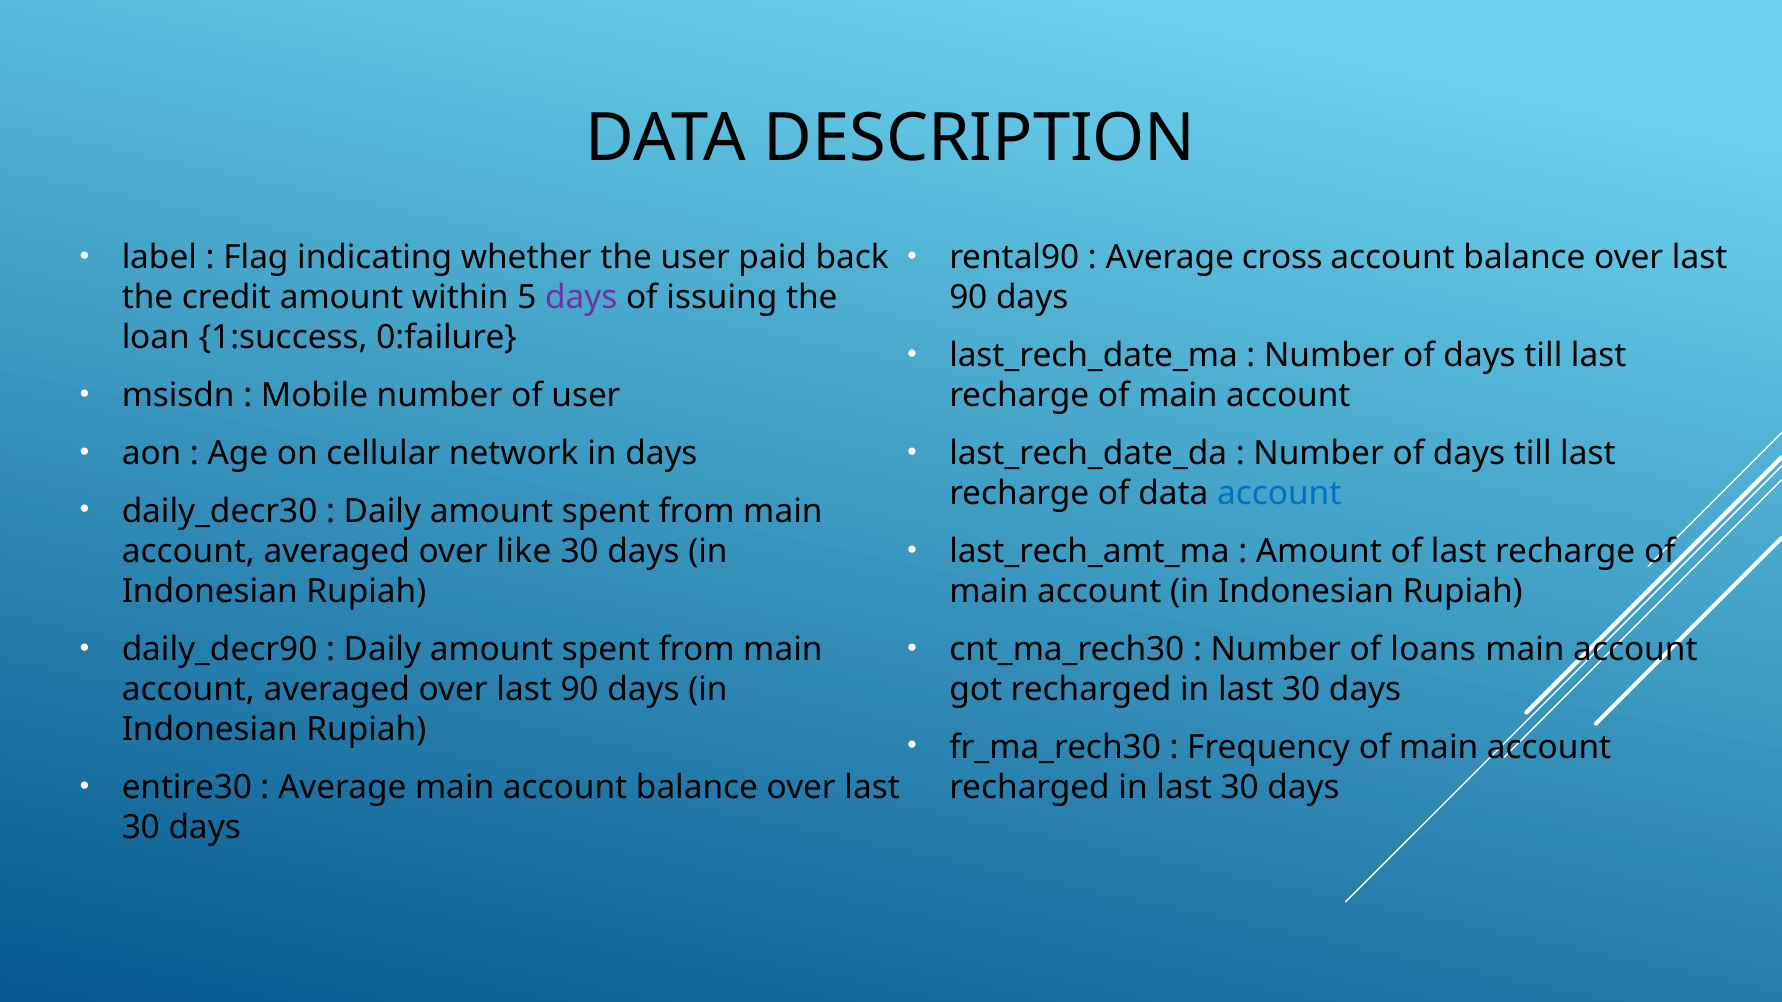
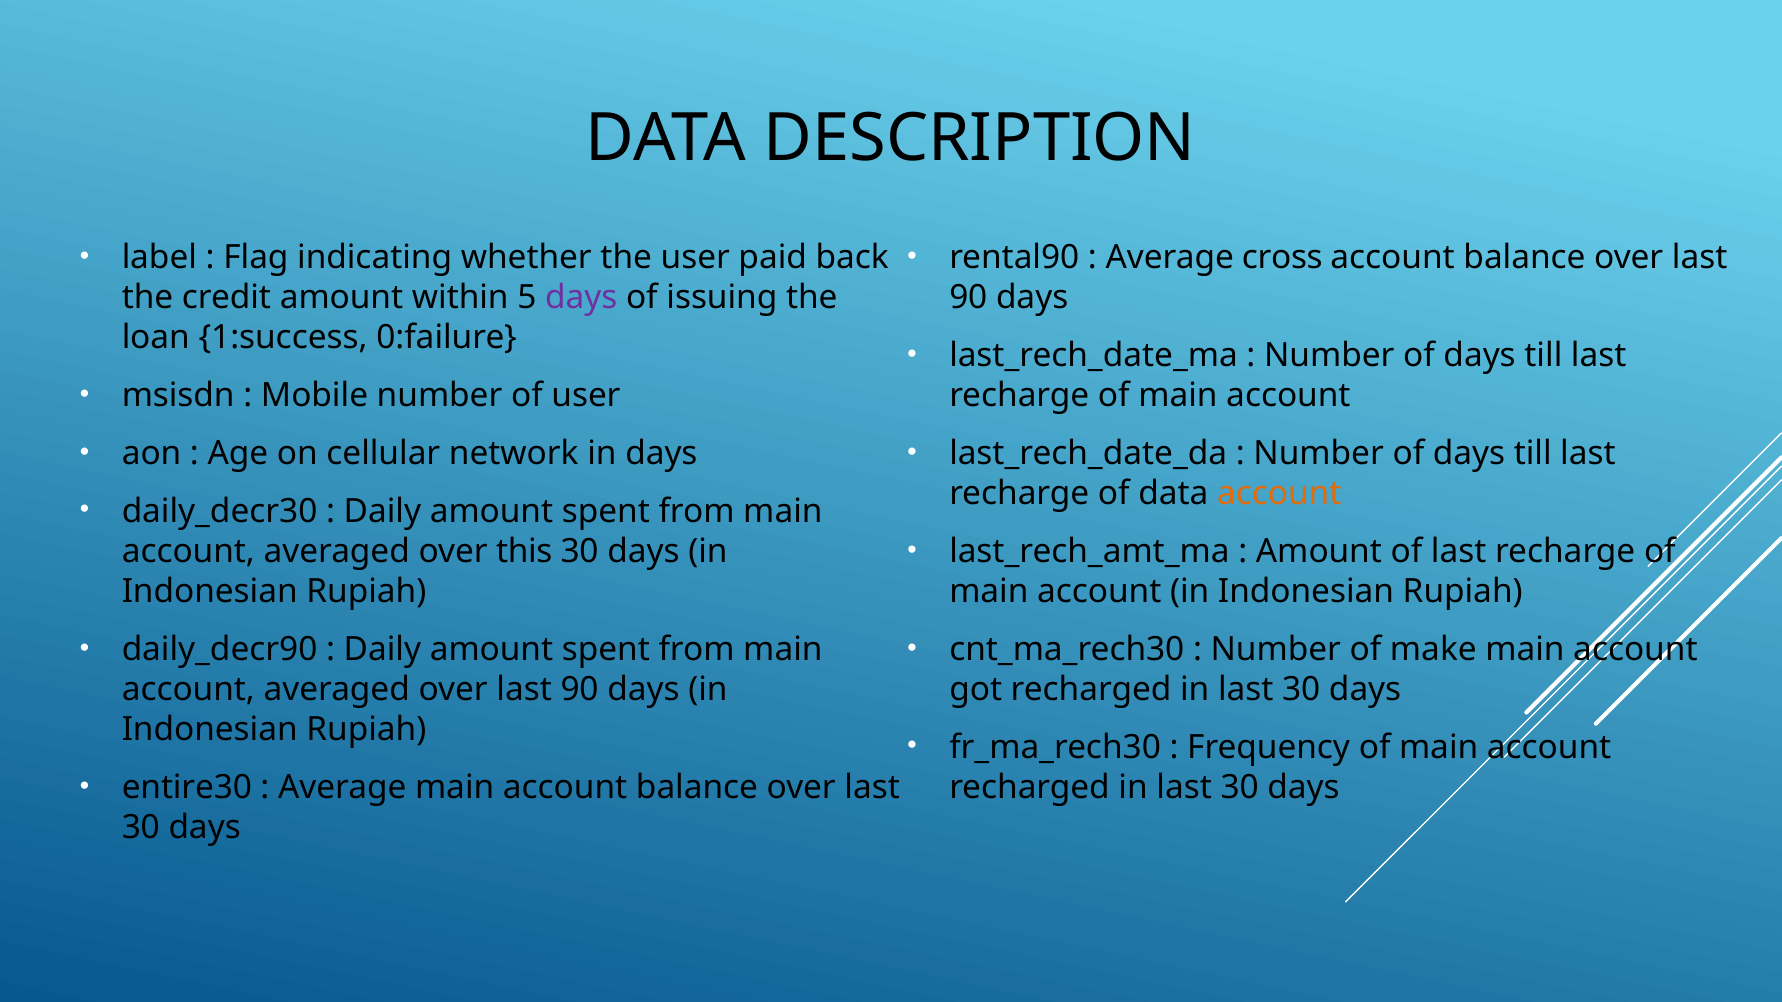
account at (1279, 493) colour: blue -> orange
like: like -> this
loans: loans -> make
